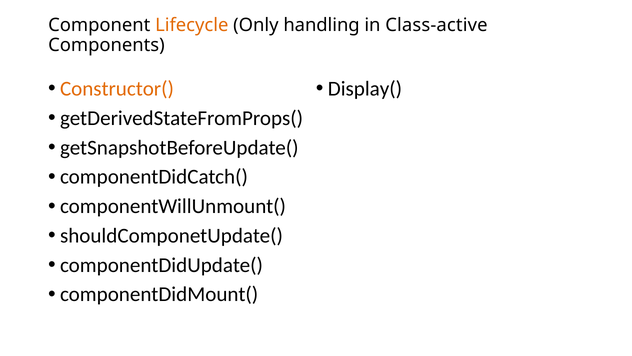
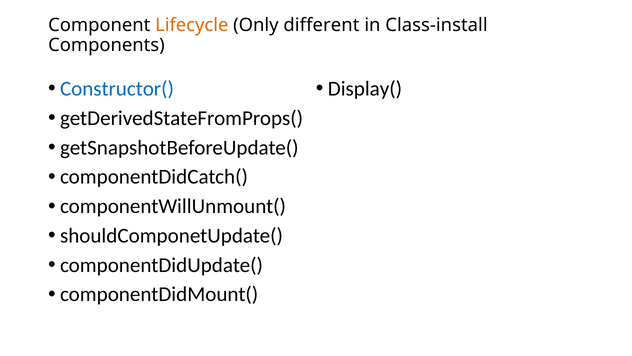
handling: handling -> different
Class-active: Class-active -> Class-install
Constructor( colour: orange -> blue
